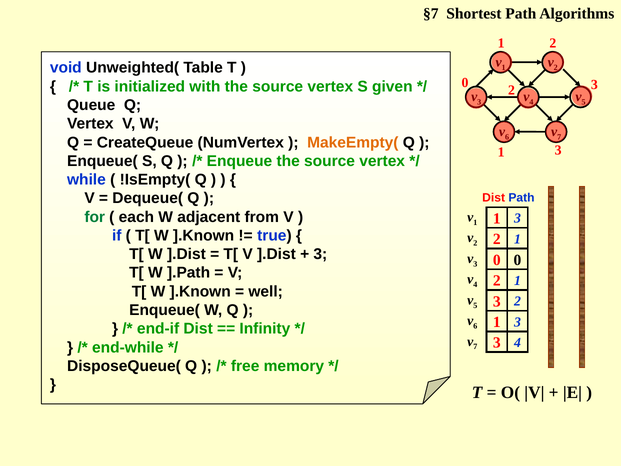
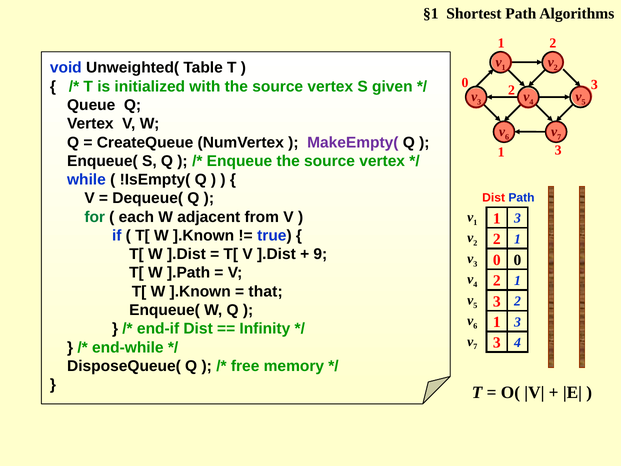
§7: §7 -> §1
MakeEmpty( colour: orange -> purple
3 at (320, 254): 3 -> 9
well: well -> that
